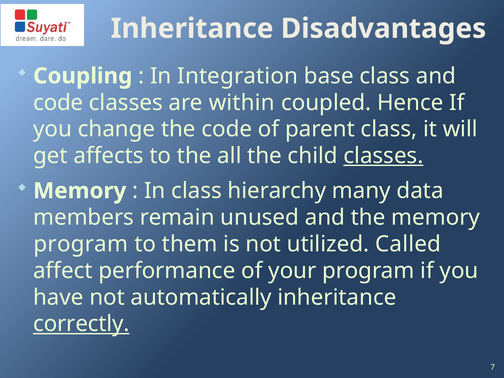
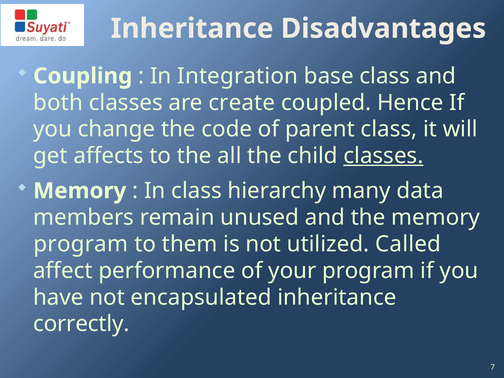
code at (58, 103): code -> both
within: within -> create
automatically: automatically -> encapsulated
correctly underline: present -> none
